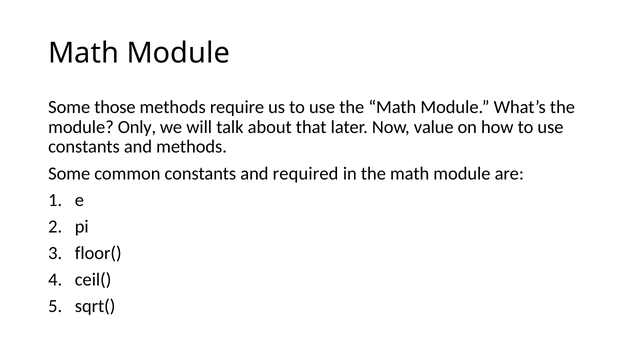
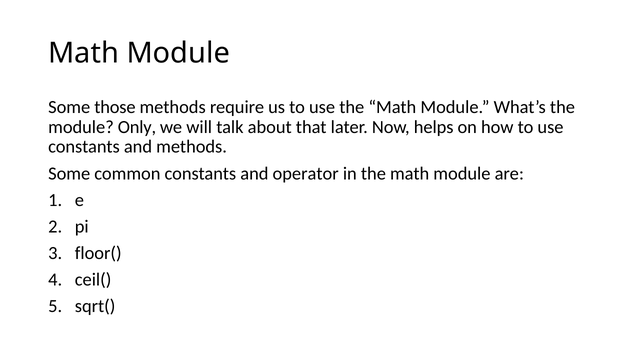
value: value -> helps
required: required -> operator
